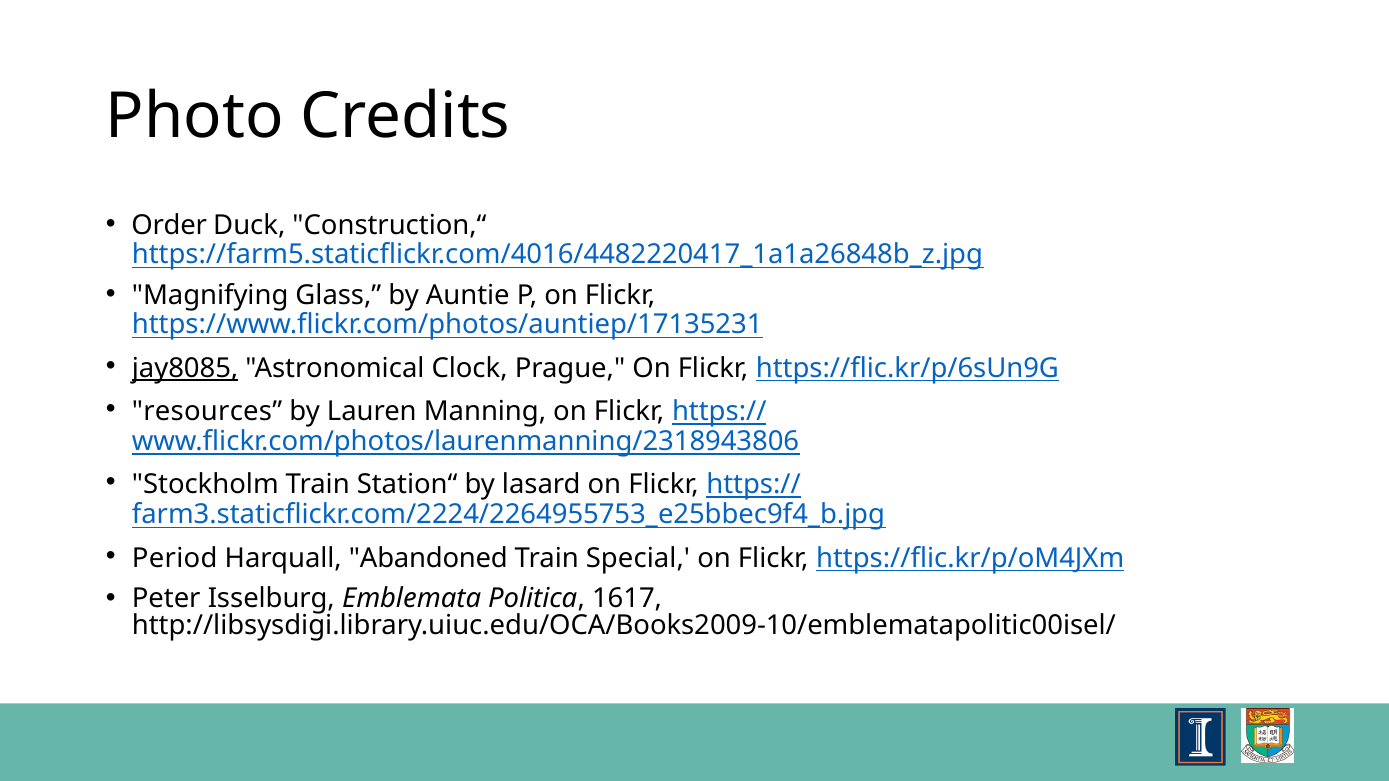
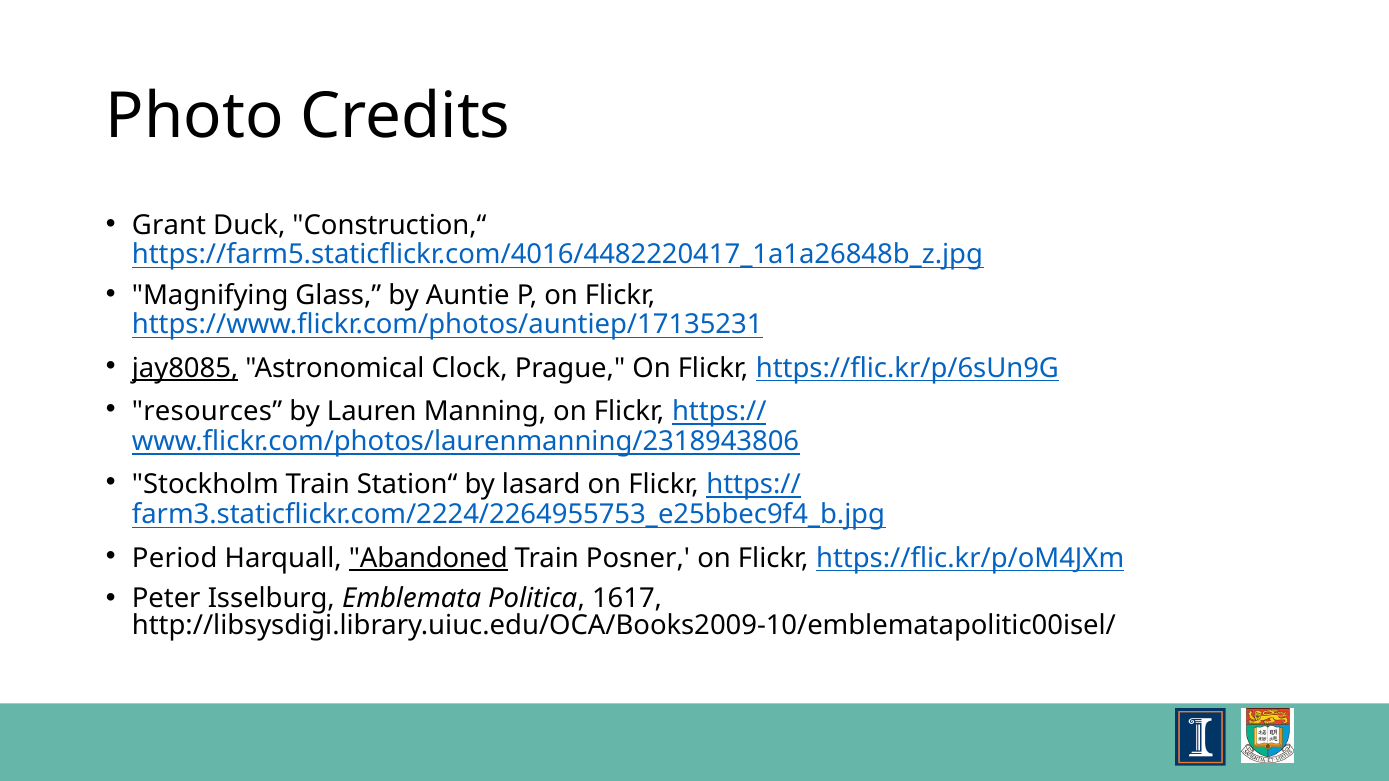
Order: Order -> Grant
Abandoned underline: none -> present
Special: Special -> Posner
